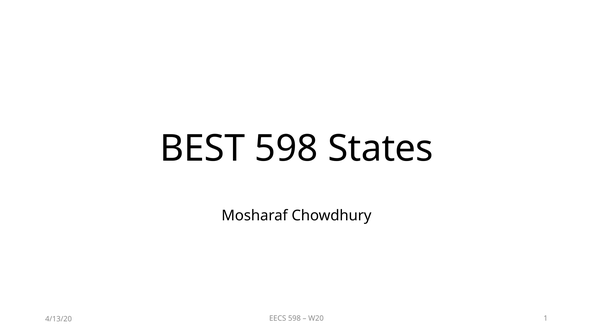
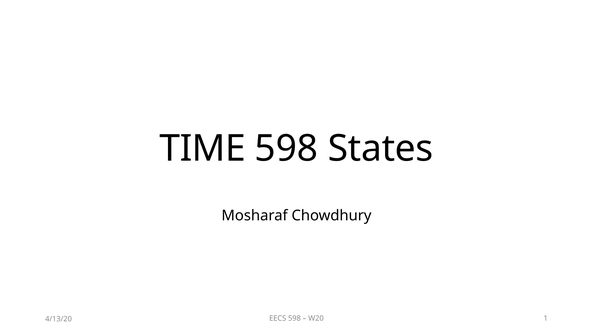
BEST: BEST -> TIME
